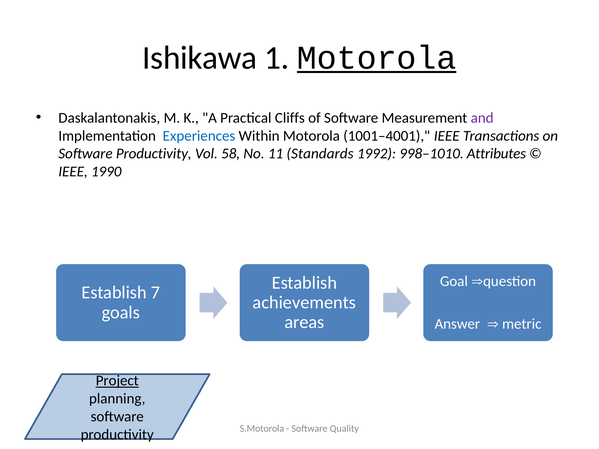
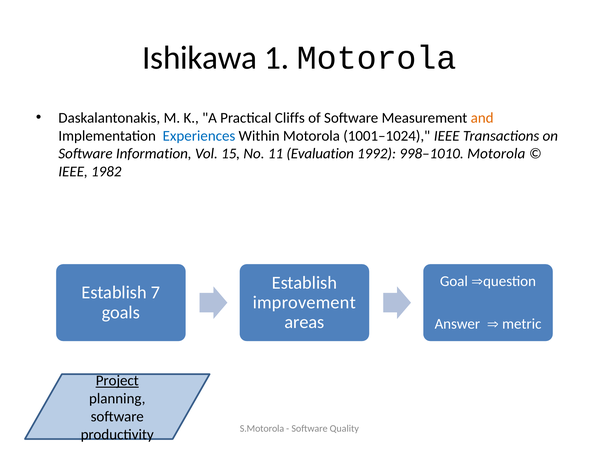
Motorola at (377, 58) underline: present -> none
and colour: purple -> orange
1001–4001: 1001–4001 -> 1001–1024
Productivity at (154, 154): Productivity -> Information
58: 58 -> 15
Standards: Standards -> Evaluation
998–1010 Attributes: Attributes -> Motorola
1990: 1990 -> 1982
achievements: achievements -> improvement
